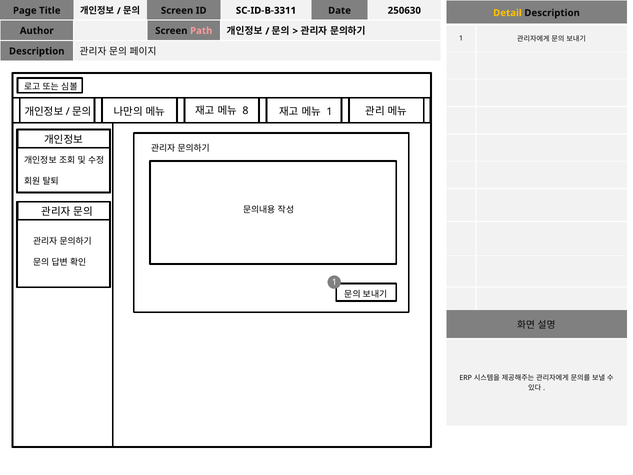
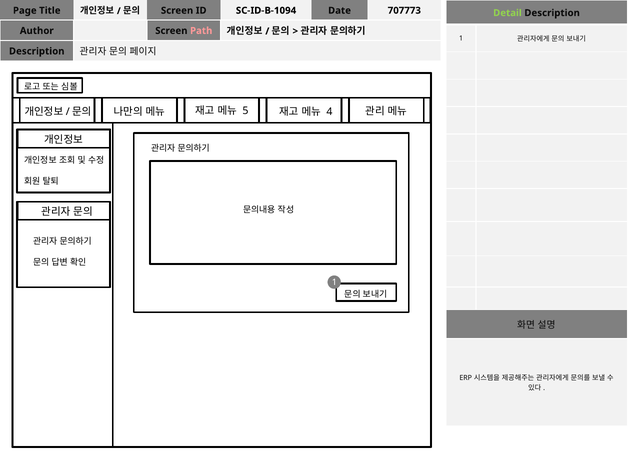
SC-ID-B-3311: SC-ID-B-3311 -> SC-ID-B-1094
250630: 250630 -> 707773
Detail colour: yellow -> light green
8: 8 -> 5
1 at (330, 112): 1 -> 4
